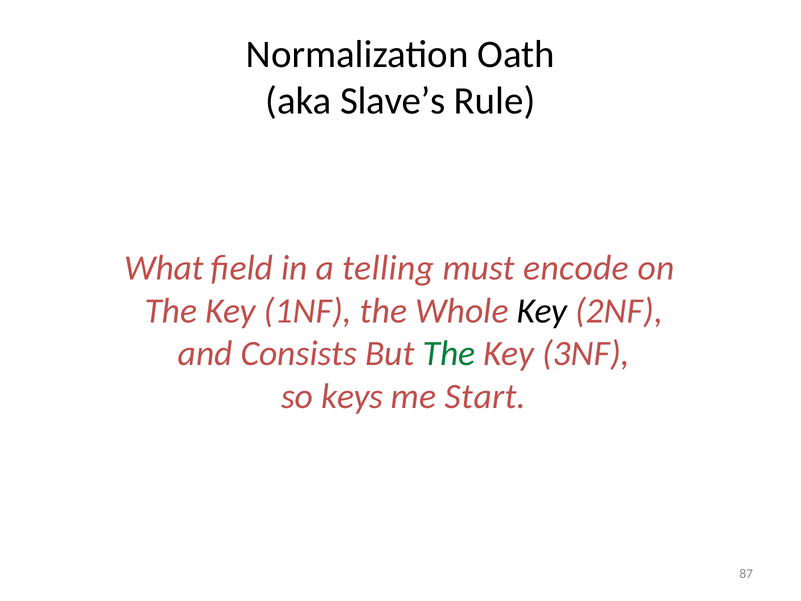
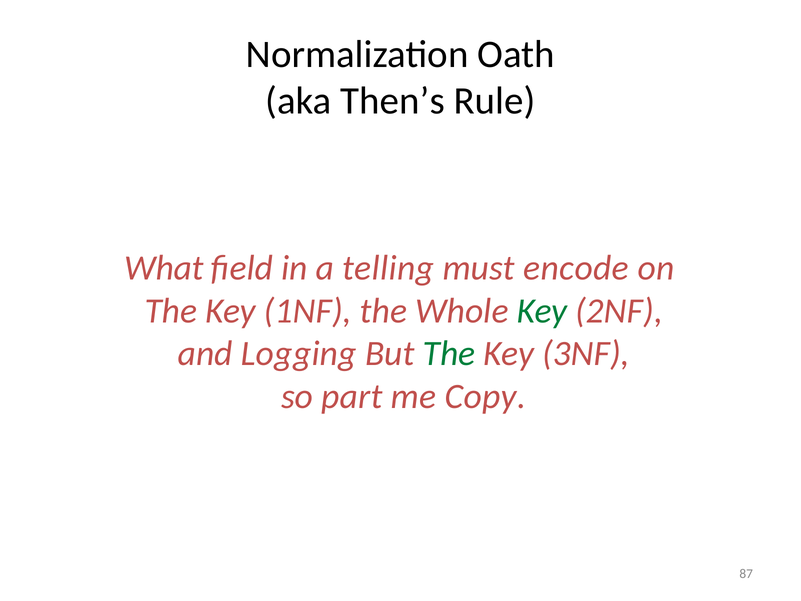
Slave’s: Slave’s -> Then’s
Key at (542, 311) colour: black -> green
Consists: Consists -> Logging
keys: keys -> part
Start: Start -> Copy
